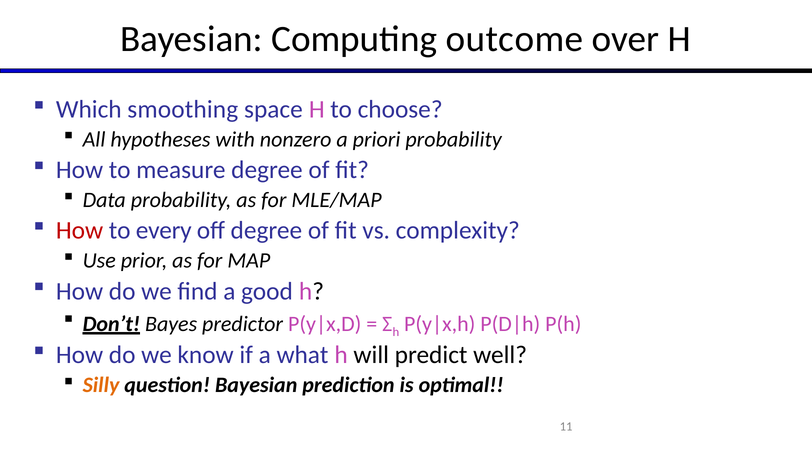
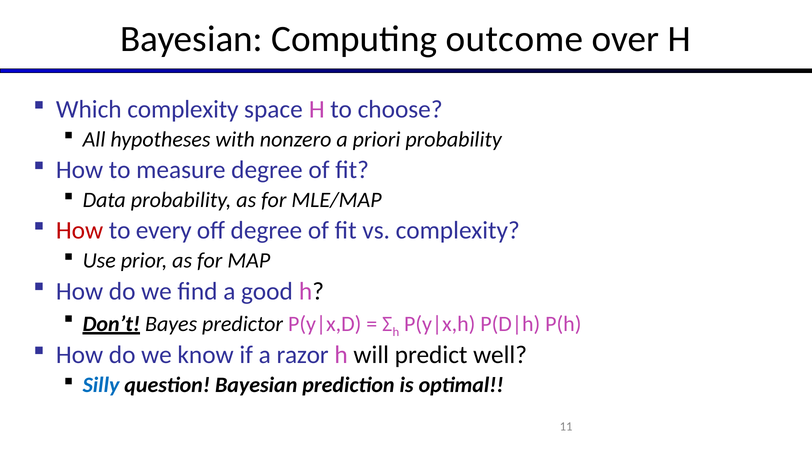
Which smoothing: smoothing -> complexity
what: what -> razor
Silly colour: orange -> blue
